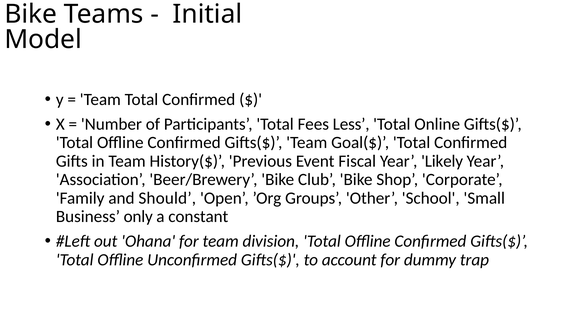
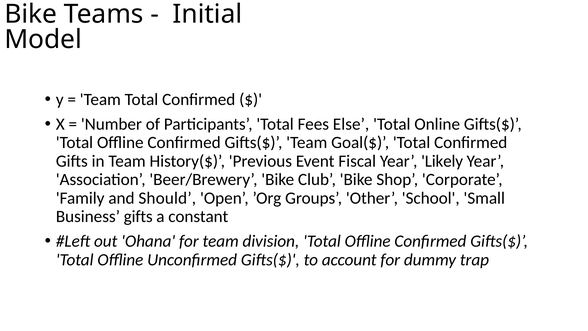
Less: Less -> Else
Business only: only -> gifts
